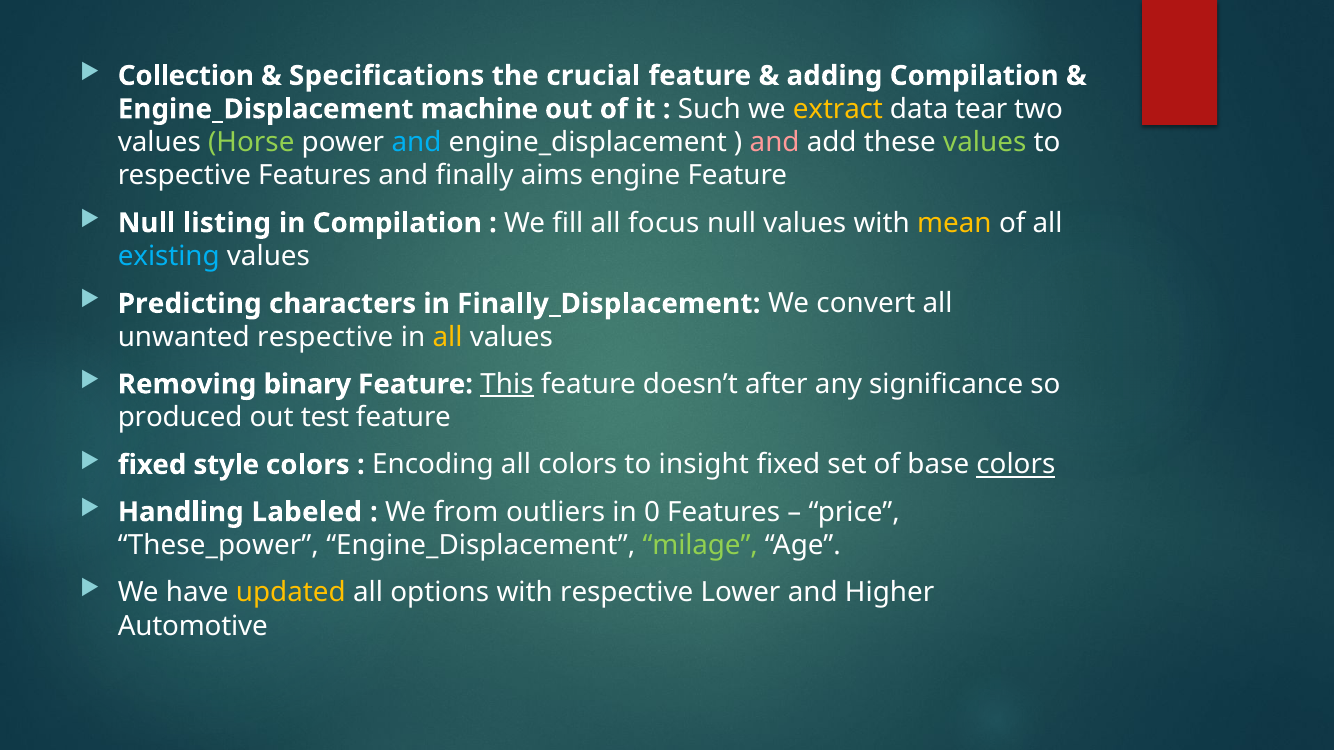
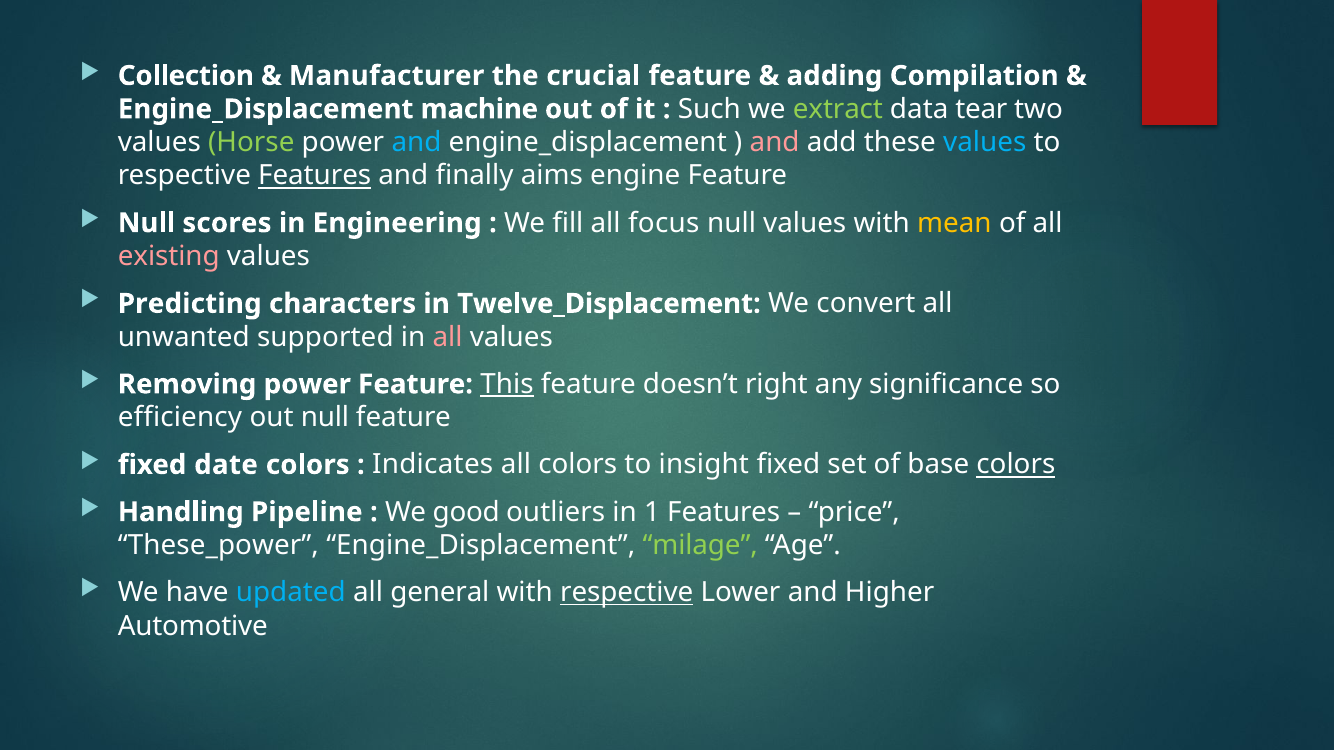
Specifications: Specifications -> Manufacturer
extract colour: yellow -> light green
values at (985, 143) colour: light green -> light blue
Features at (315, 176) underline: none -> present
listing: listing -> scores
in Compilation: Compilation -> Engineering
existing colour: light blue -> pink
Finally_Displacement: Finally_Displacement -> Twelve_Displacement
unwanted respective: respective -> supported
all at (448, 337) colour: yellow -> pink
Removing binary: binary -> power
after: after -> right
produced: produced -> efficiency
out test: test -> null
style: style -> date
Encoding: Encoding -> Indicates
Labeled: Labeled -> Pipeline
from: from -> good
0: 0 -> 1
updated colour: yellow -> light blue
options: options -> general
respective at (627, 593) underline: none -> present
